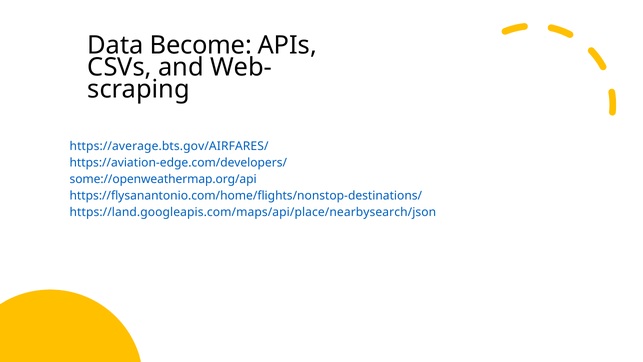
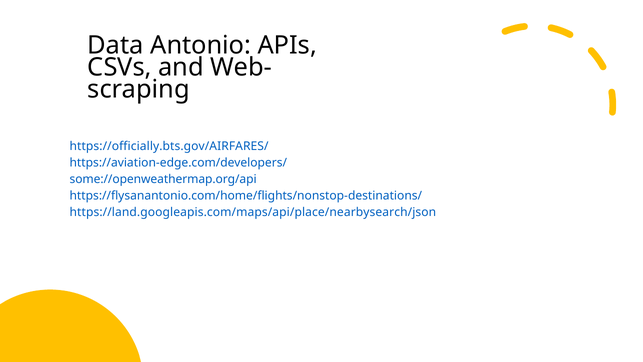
Become: Become -> Antonio
https://average.bts.gov/AIRFARES/: https://average.bts.gov/AIRFARES/ -> https://officially.bts.gov/AIRFARES/
